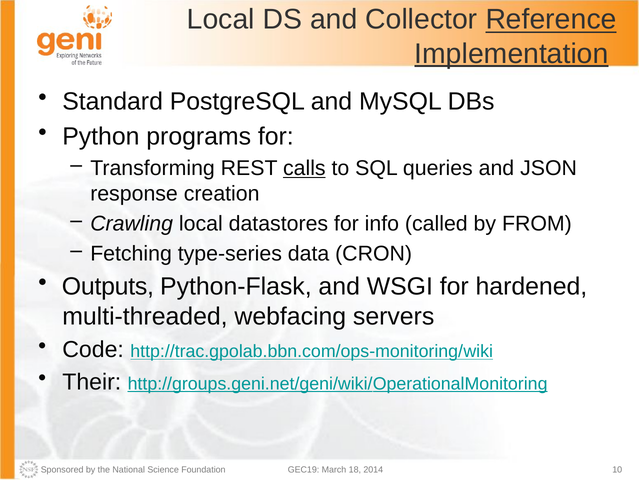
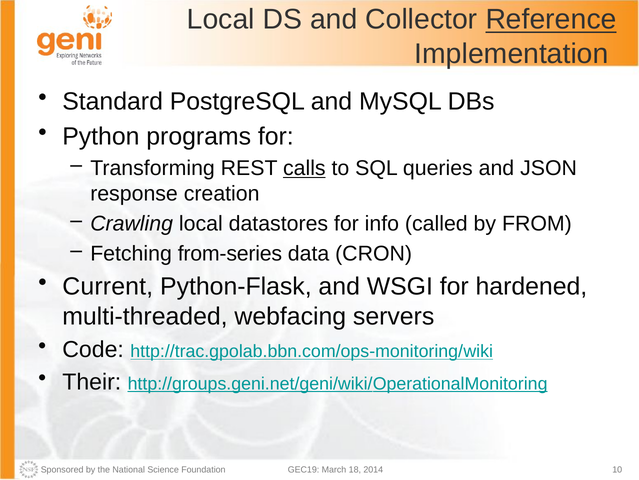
Implementation underline: present -> none
type-series: type-series -> from-series
Outputs: Outputs -> Current
